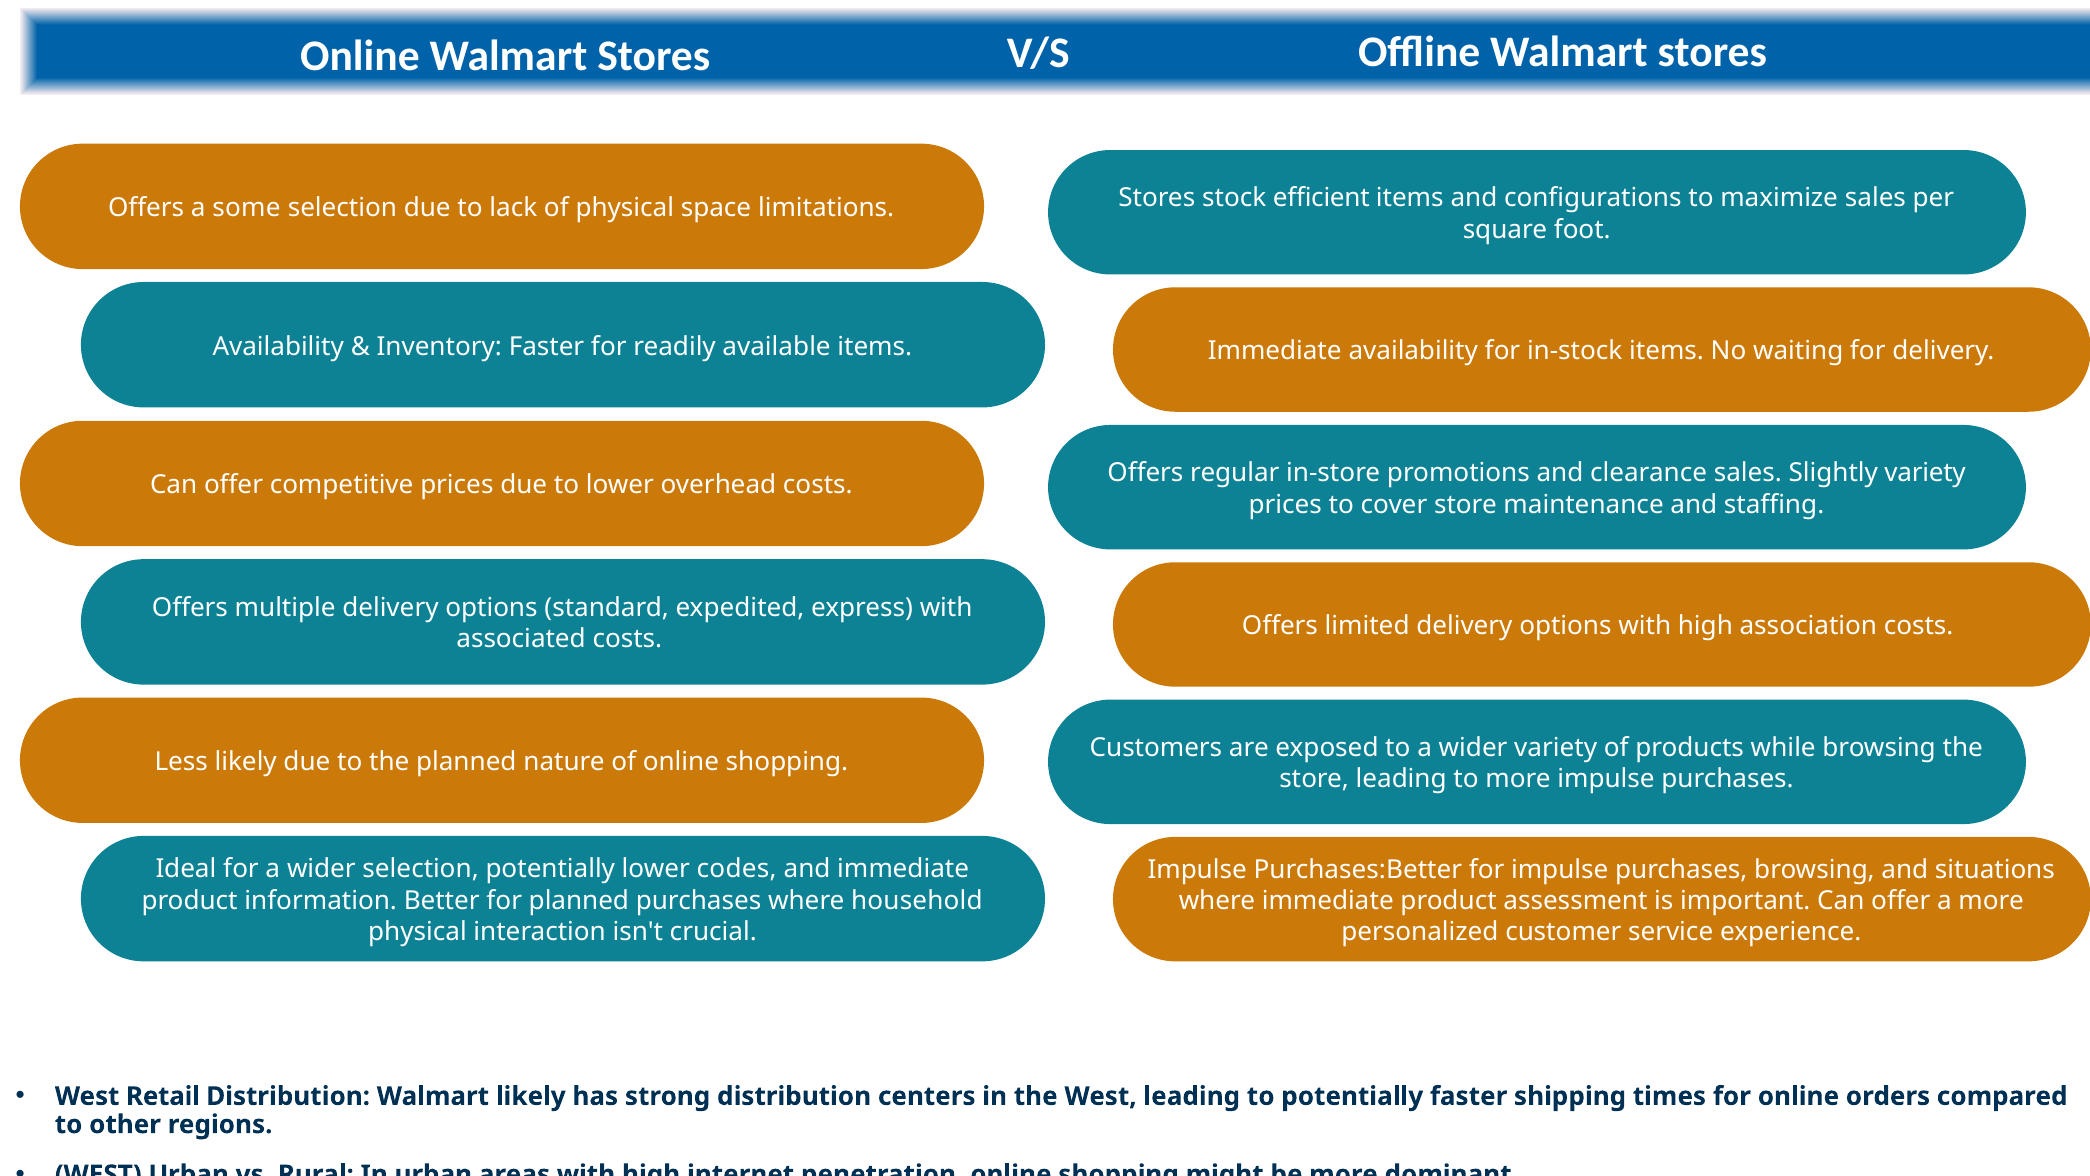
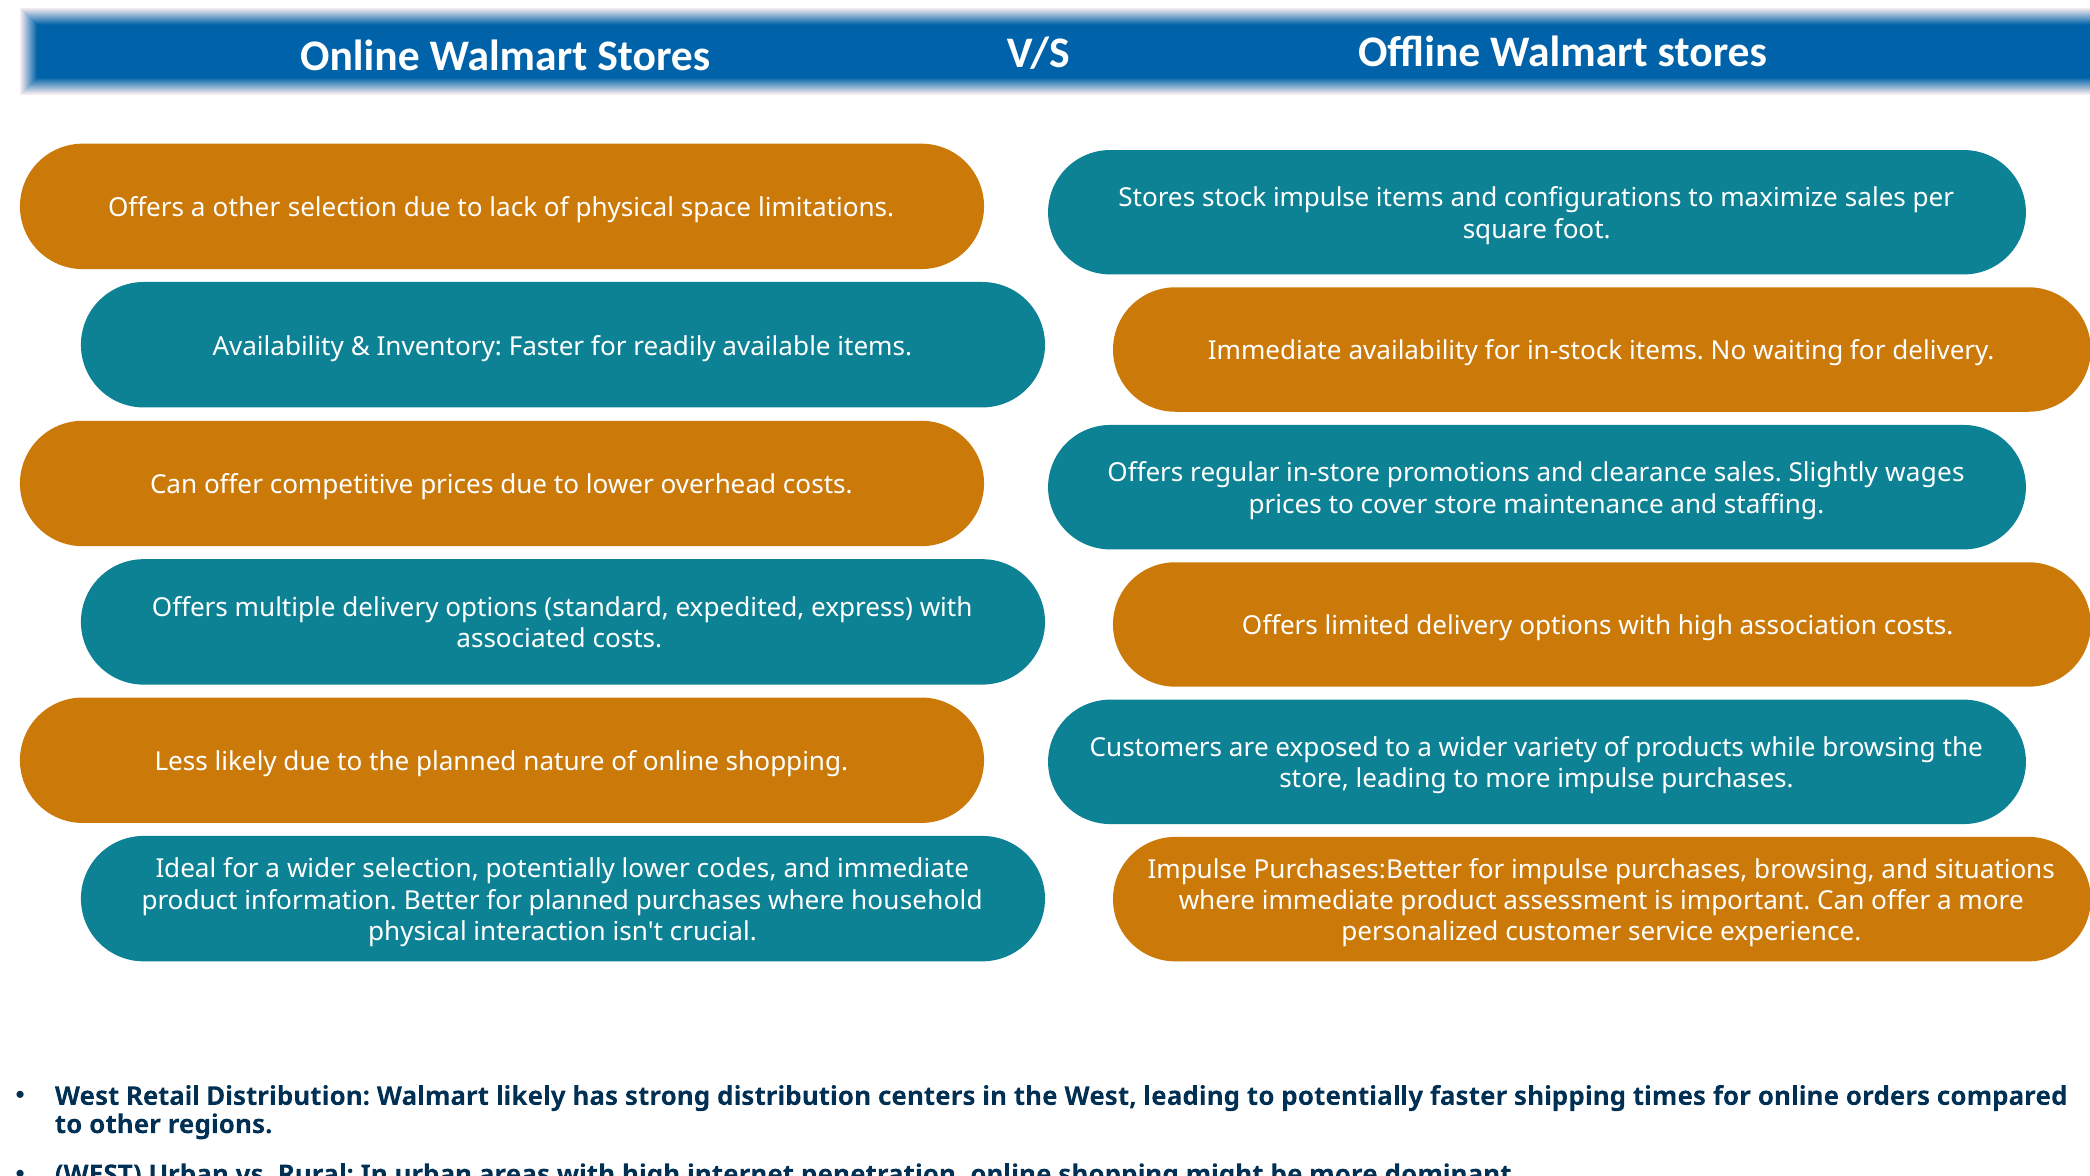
stock efficient: efficient -> impulse
a some: some -> other
Slightly variety: variety -> wages
